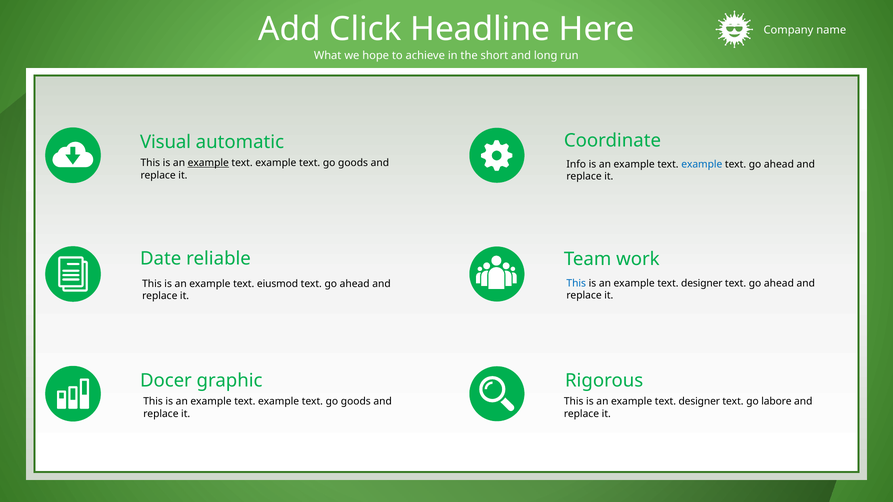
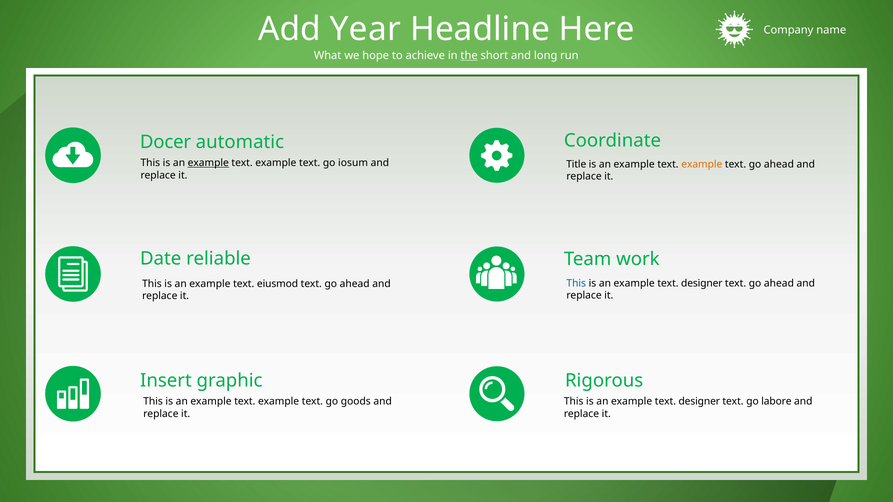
Click: Click -> Year
the underline: none -> present
Visual: Visual -> Docer
goods at (353, 163): goods -> iosum
Info: Info -> Title
example at (702, 164) colour: blue -> orange
Docer: Docer -> Insert
